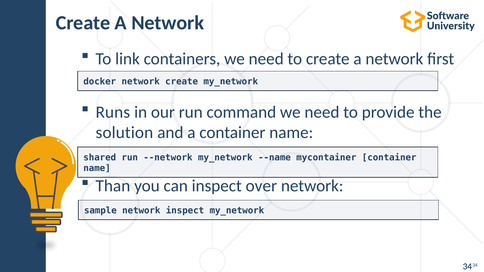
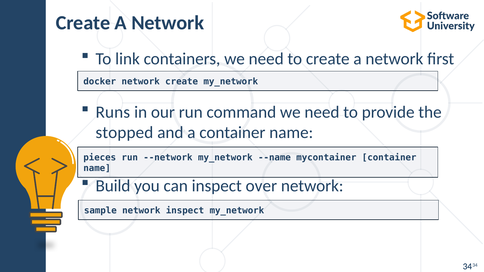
solution: solution -> stopped
shared: shared -> pieces
Than: Than -> Build
